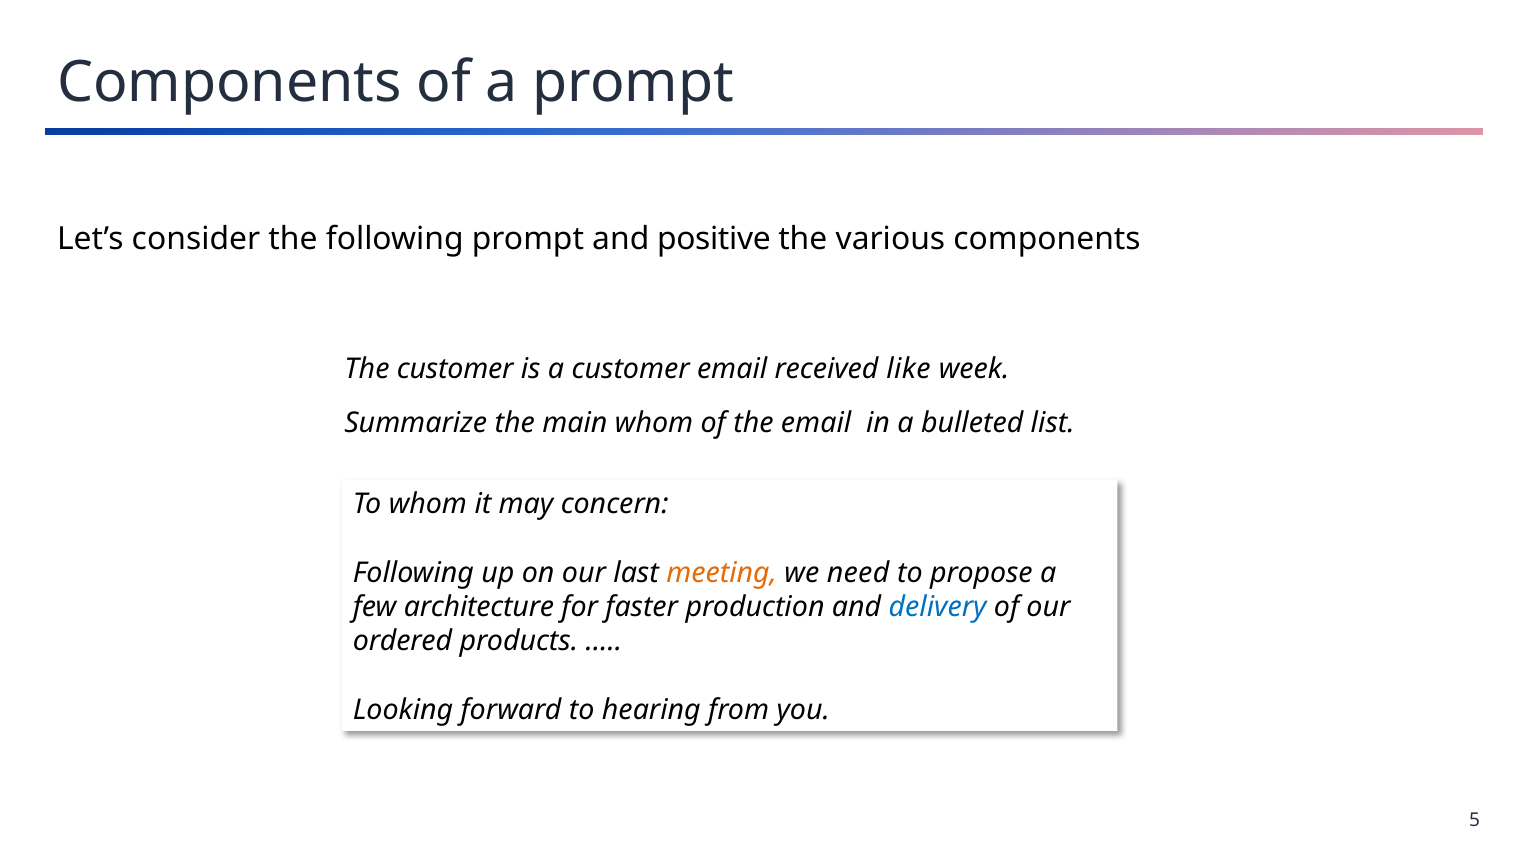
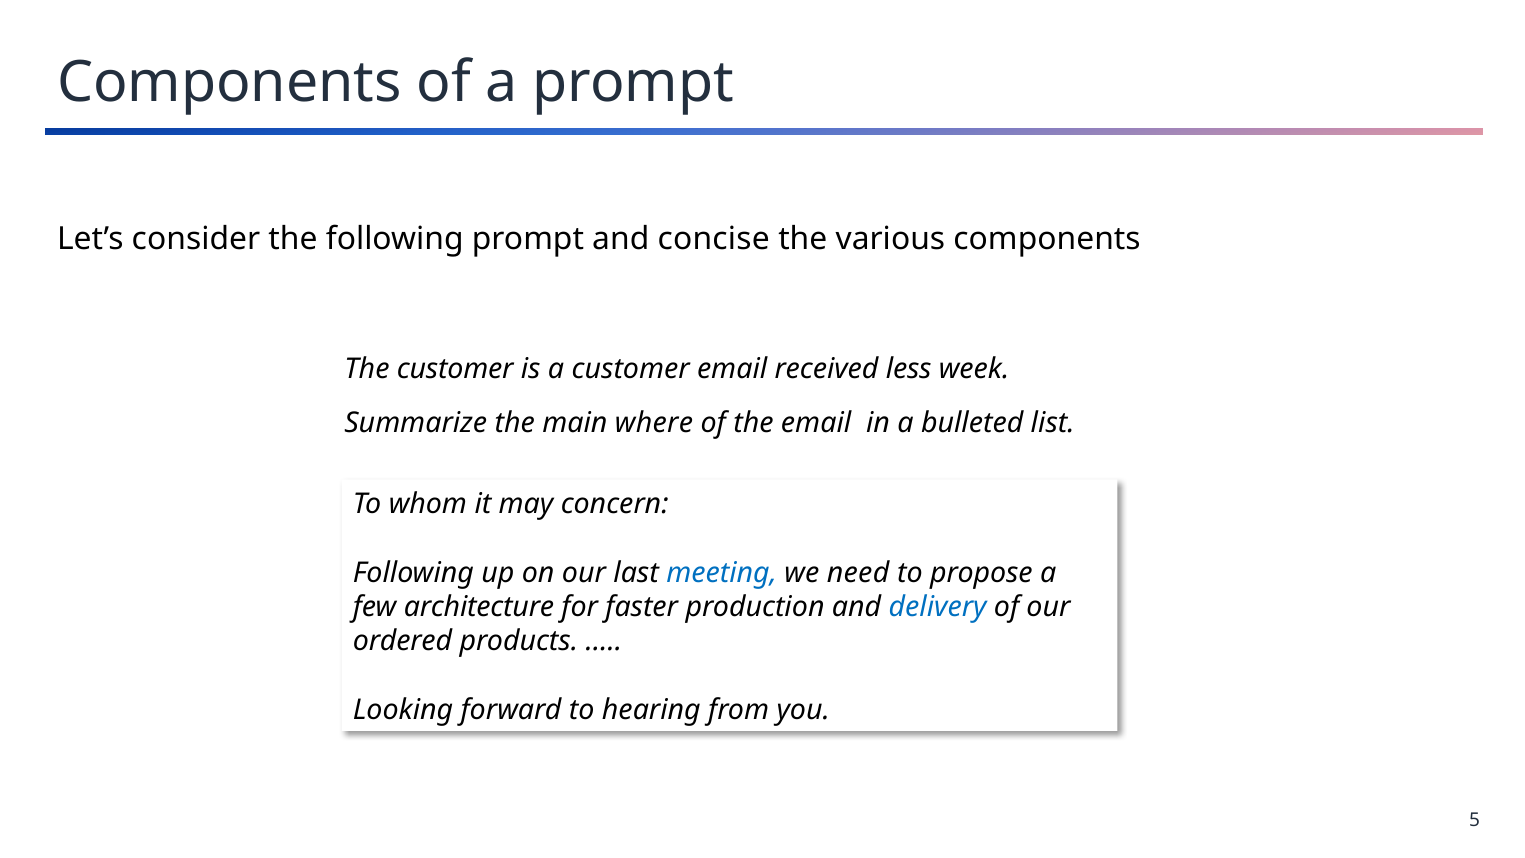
positive: positive -> concise
like: like -> less
main whom: whom -> where
meeting colour: orange -> blue
